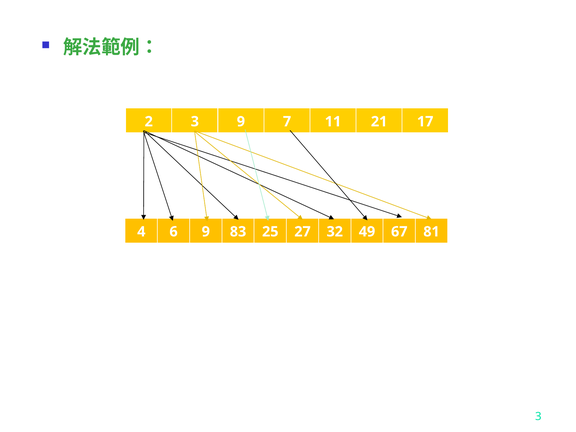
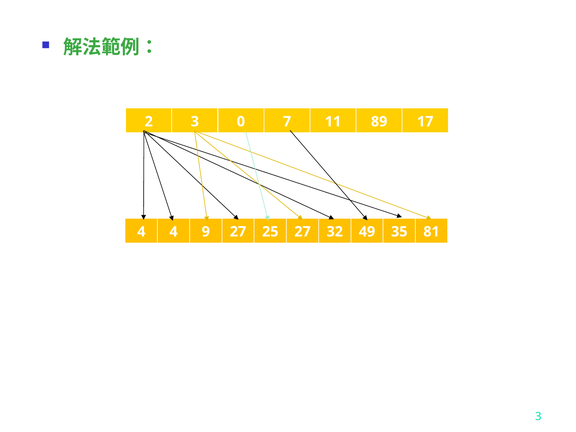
3 9: 9 -> 0
21: 21 -> 89
4 6: 6 -> 4
9 83: 83 -> 27
67: 67 -> 35
